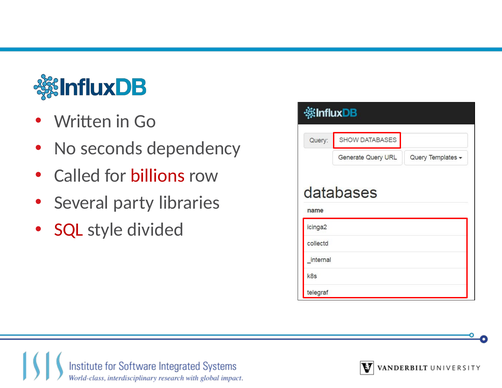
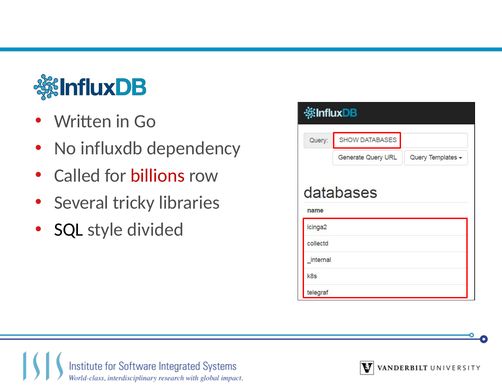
seconds: seconds -> influxdb
party: party -> tricky
SQL colour: red -> black
